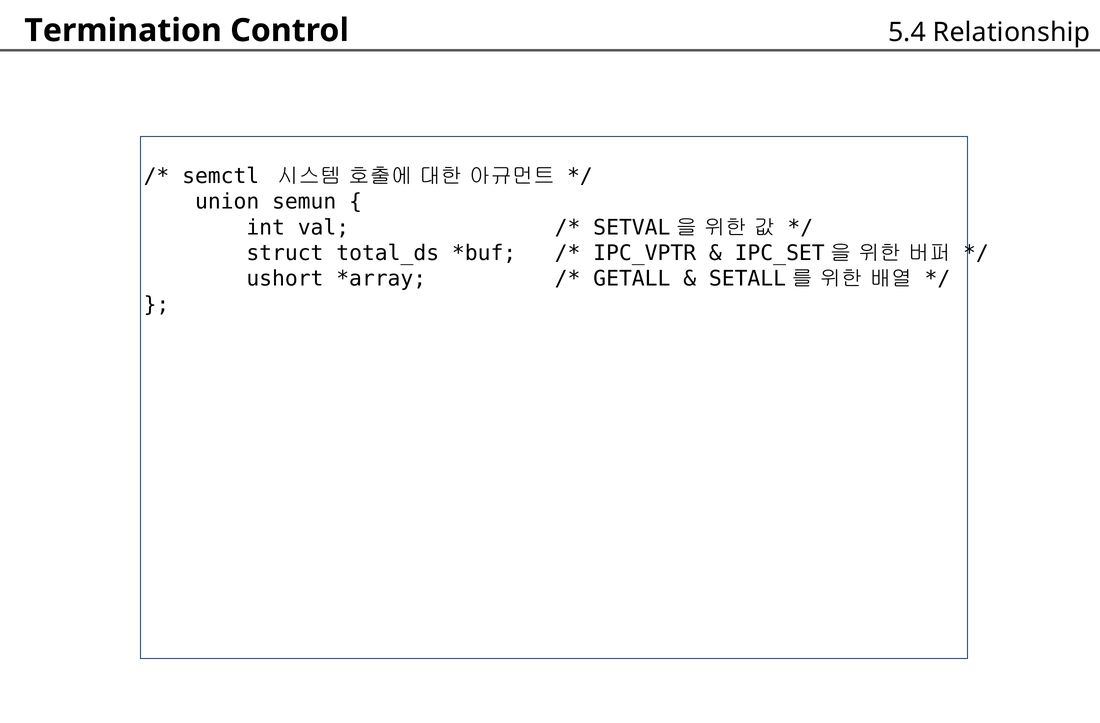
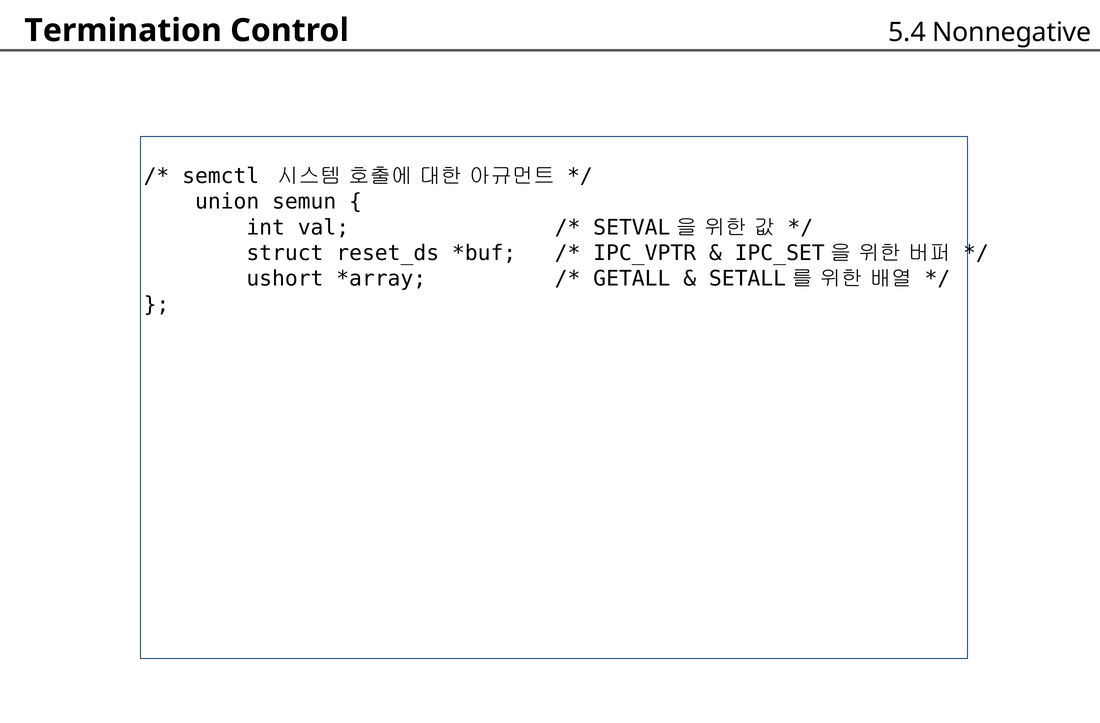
Relationship: Relationship -> Nonnegative
total_ds: total_ds -> reset_ds
